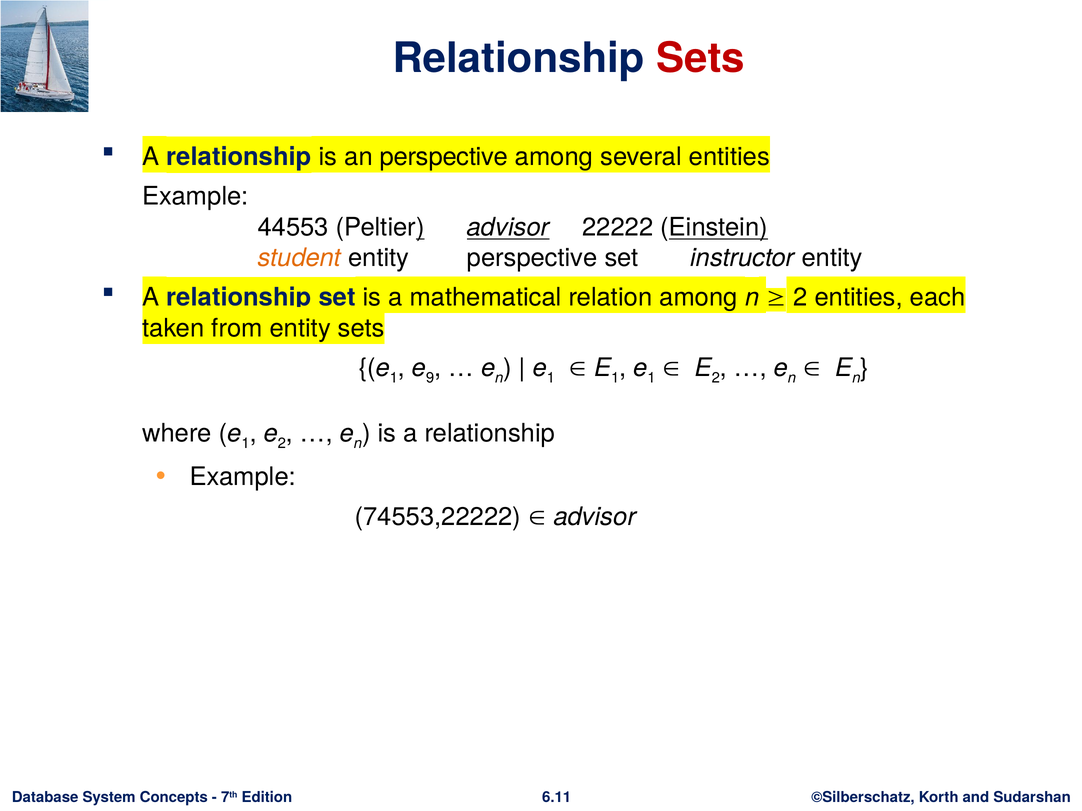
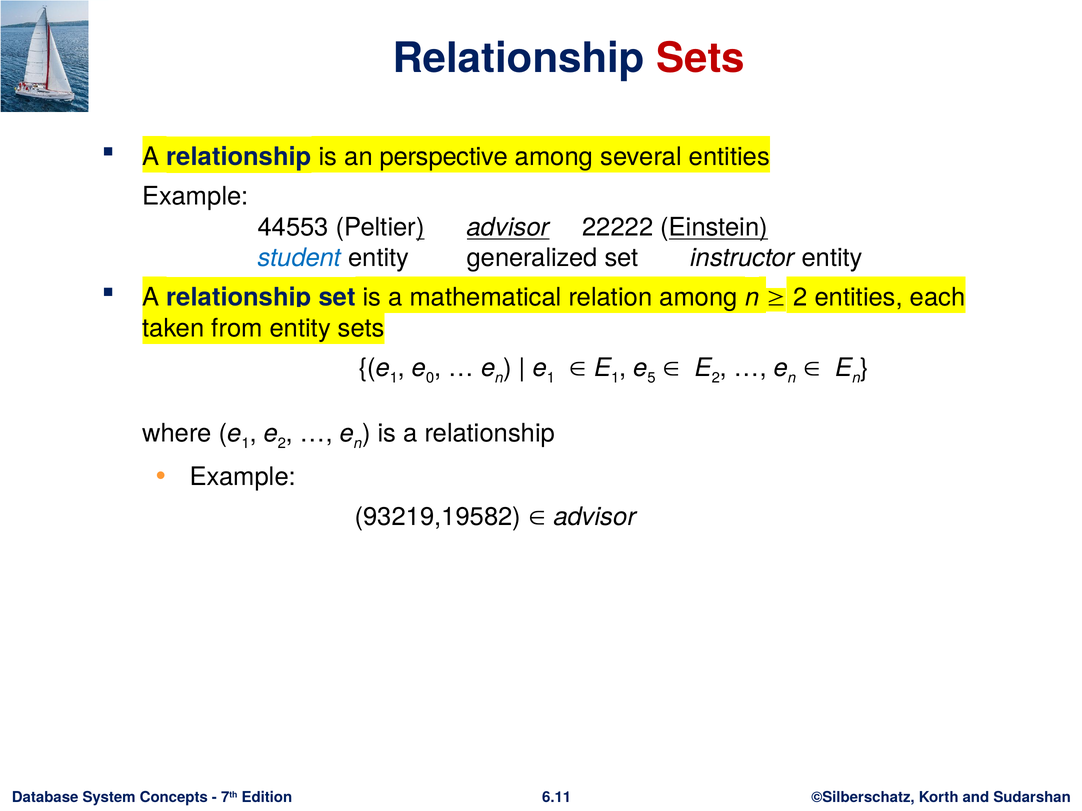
student colour: orange -> blue
entity perspective: perspective -> generalized
9: 9 -> 0
1 at (651, 378): 1 -> 5
74553,22222: 74553,22222 -> 93219,19582
